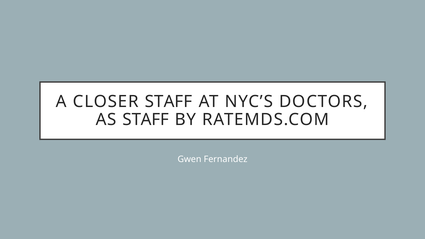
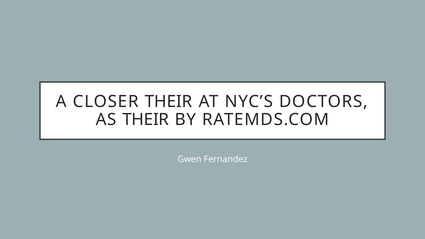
CLOSER STAFF: STAFF -> THEIR
AS STAFF: STAFF -> THEIR
